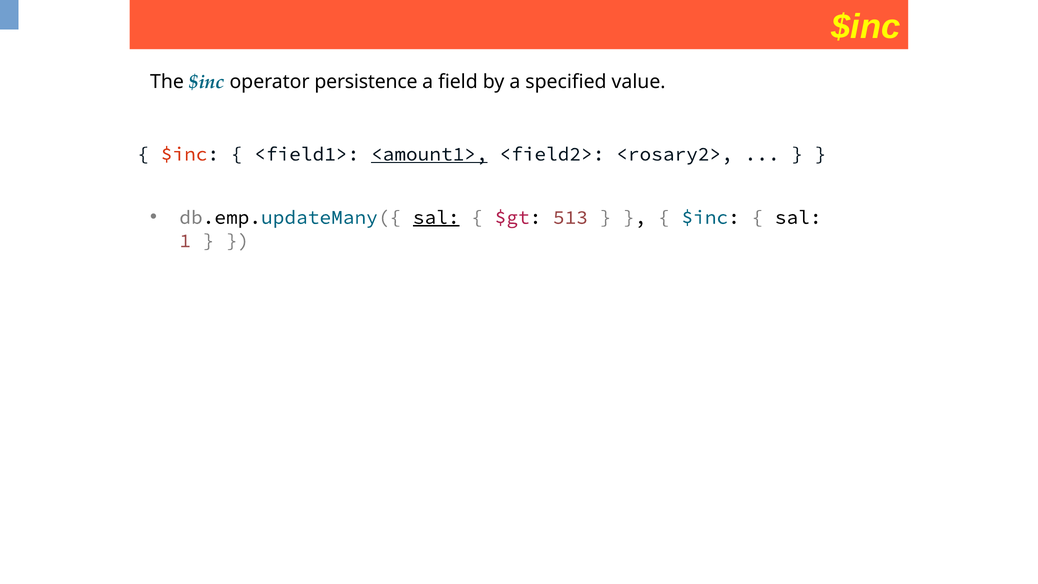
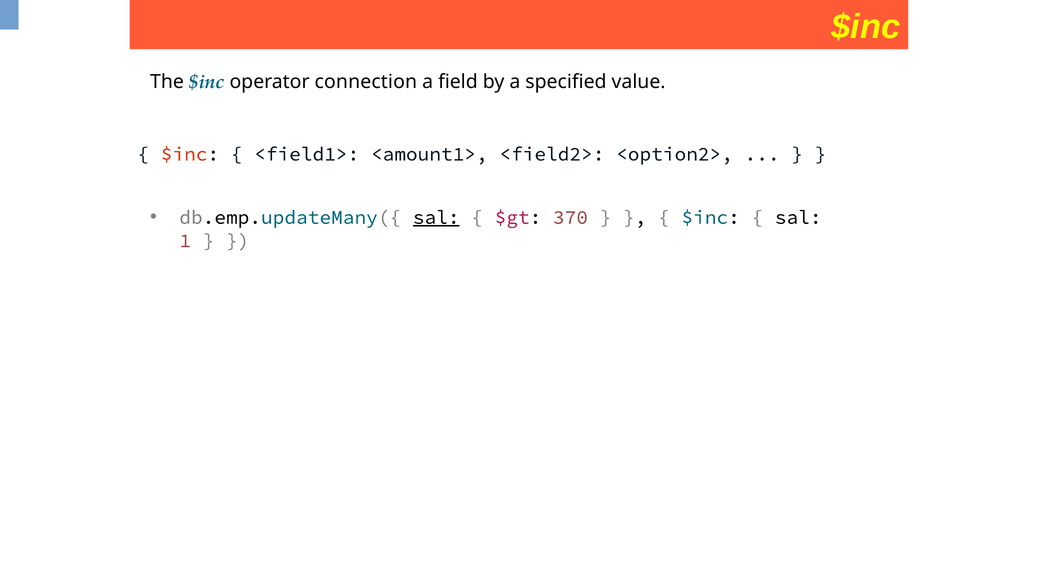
persistence: persistence -> connection
<amount1> underline: present -> none
<rosary2>: <rosary2> -> <option2>
513: 513 -> 370
